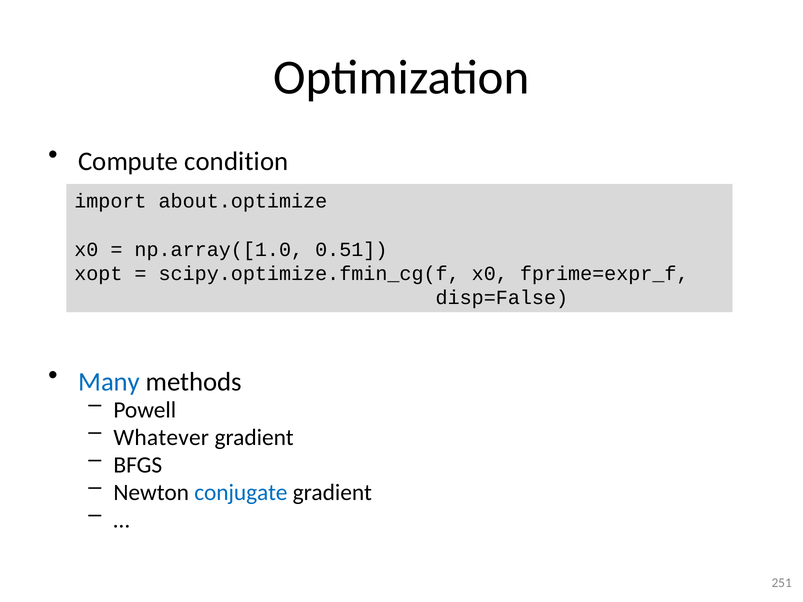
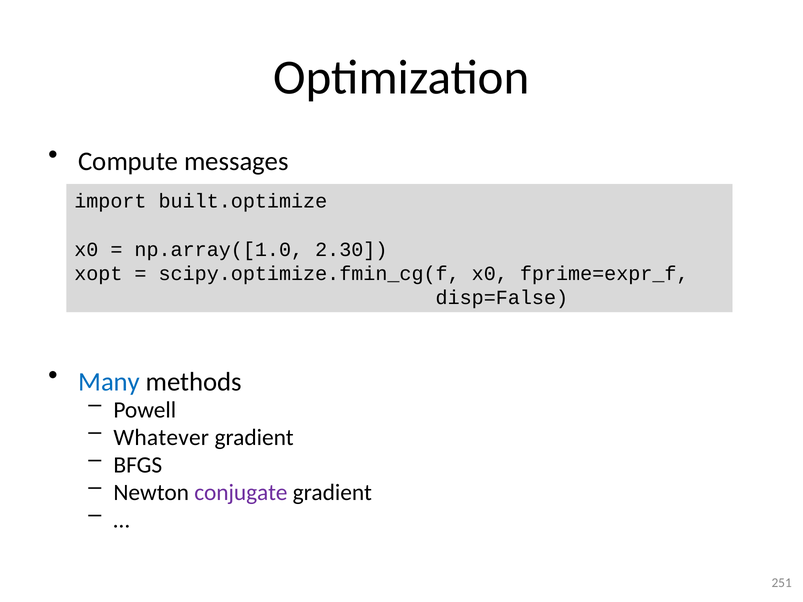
condition: condition -> messages
about.optimize: about.optimize -> built.optimize
0.51: 0.51 -> 2.30
conjugate colour: blue -> purple
